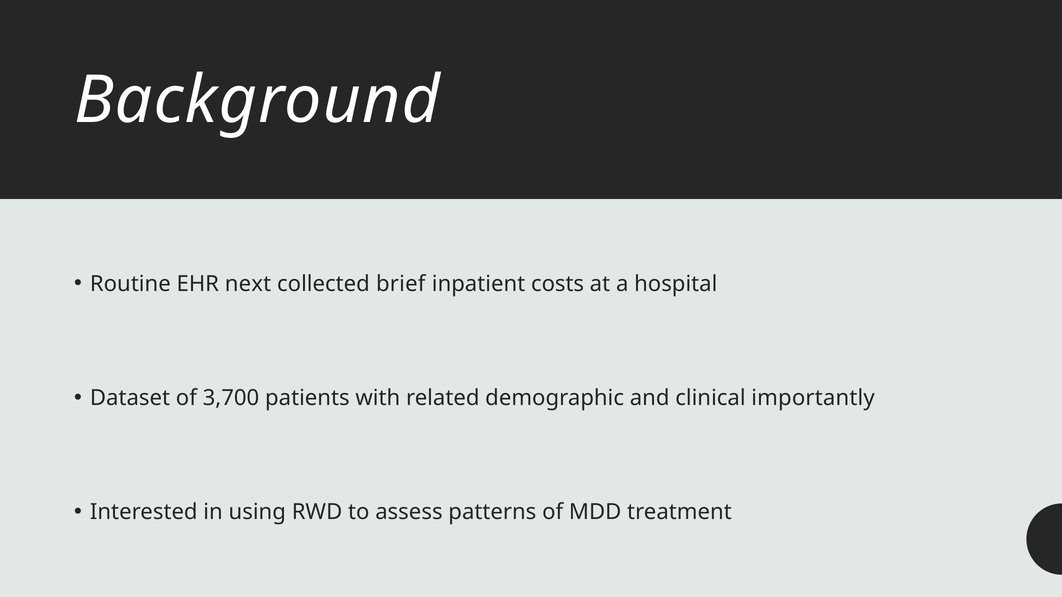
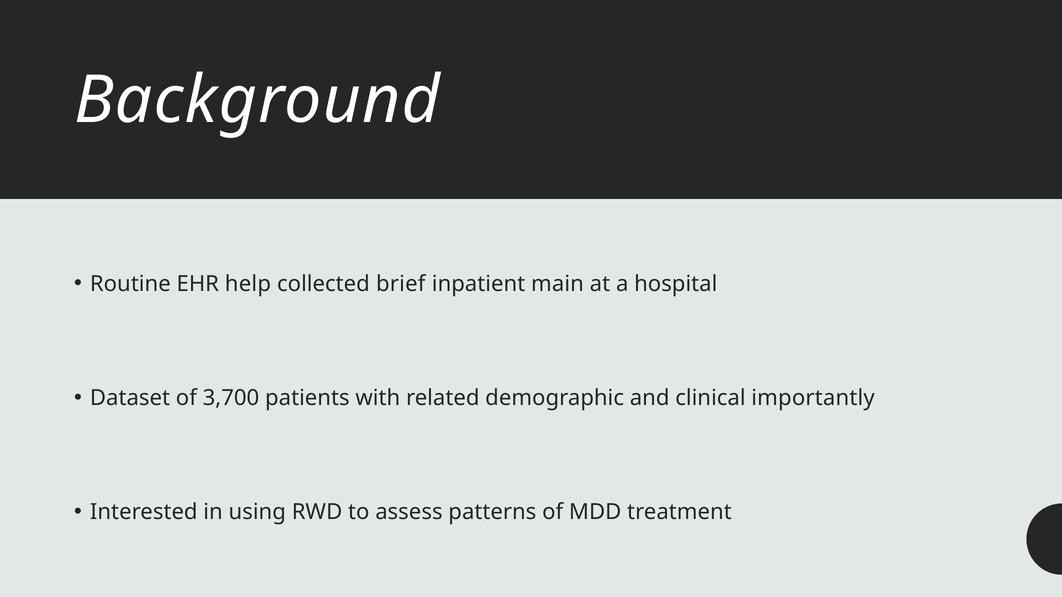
next: next -> help
costs: costs -> main
